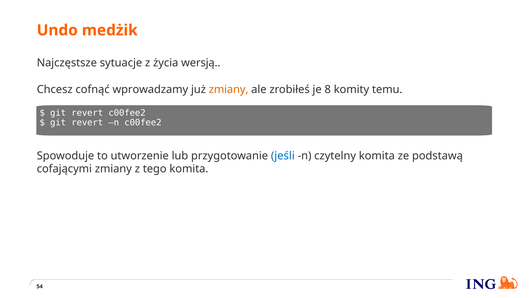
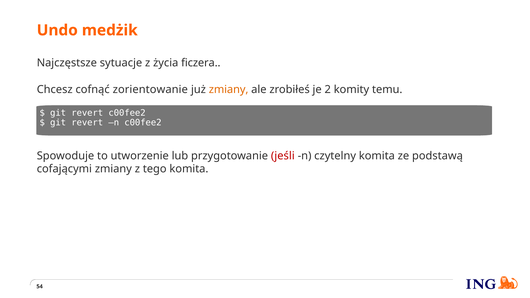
wersją: wersją -> ficzera
wprowadzamy: wprowadzamy -> zorientowanie
8: 8 -> 2
jeśli colour: blue -> red
